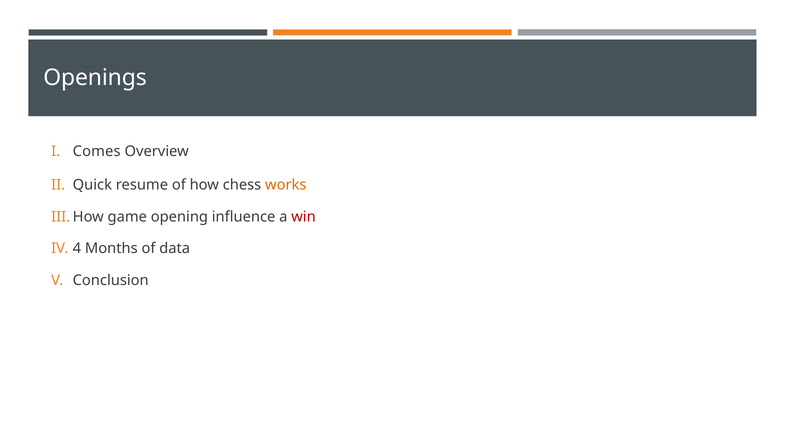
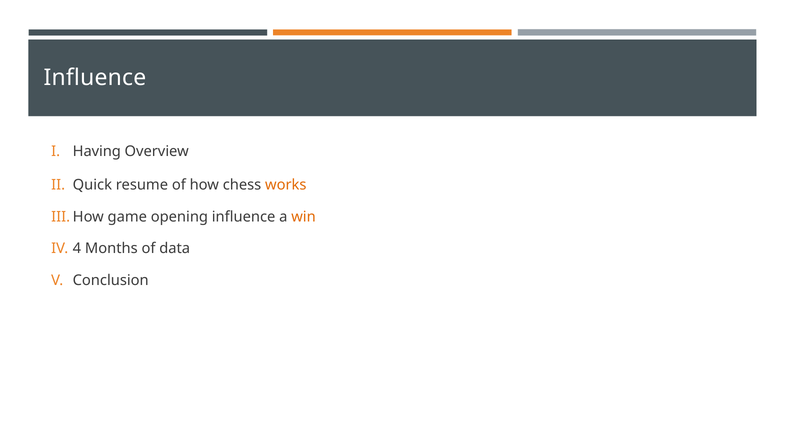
Openings at (95, 78): Openings -> Influence
Comes: Comes -> Having
win colour: red -> orange
